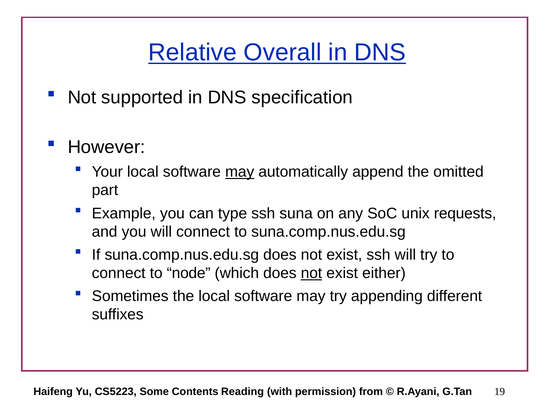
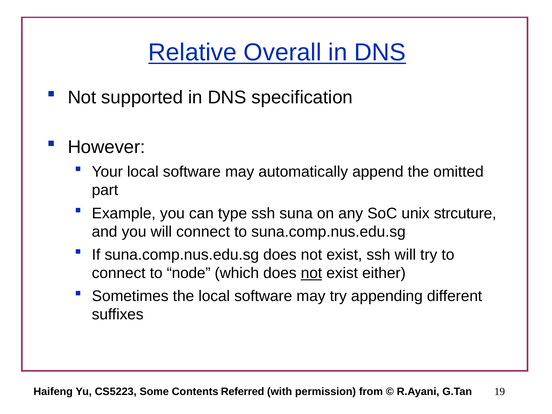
may at (240, 172) underline: present -> none
requests: requests -> strcuture
Reading: Reading -> Referred
